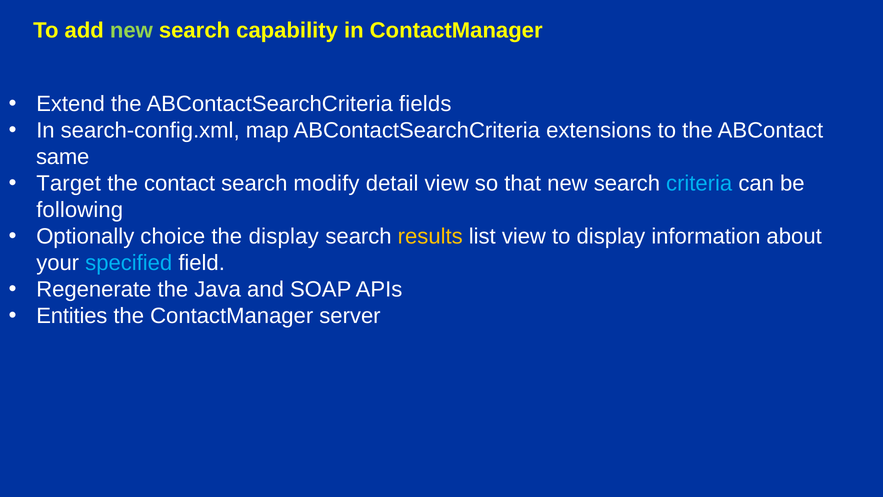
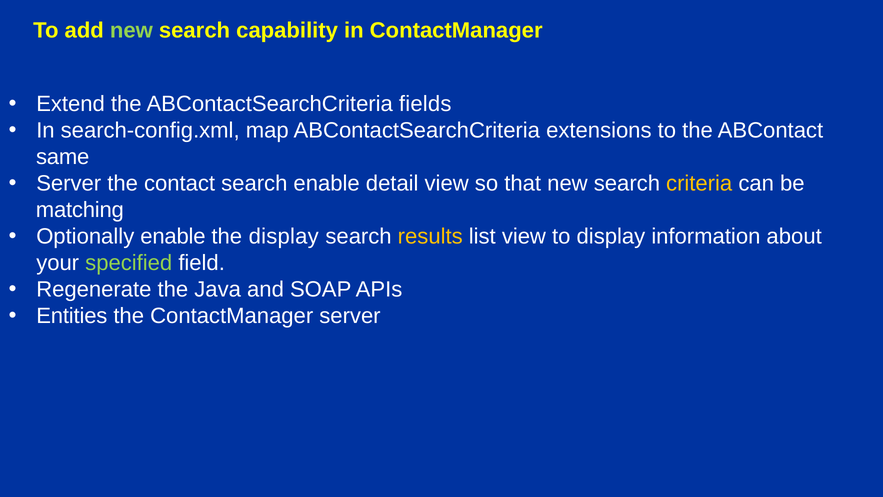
Target at (69, 184): Target -> Server
search modify: modify -> enable
criteria colour: light blue -> yellow
following: following -> matching
Optionally choice: choice -> enable
specified colour: light blue -> light green
